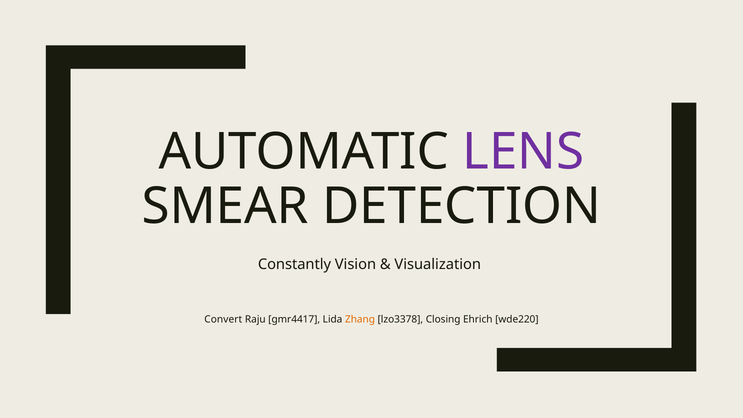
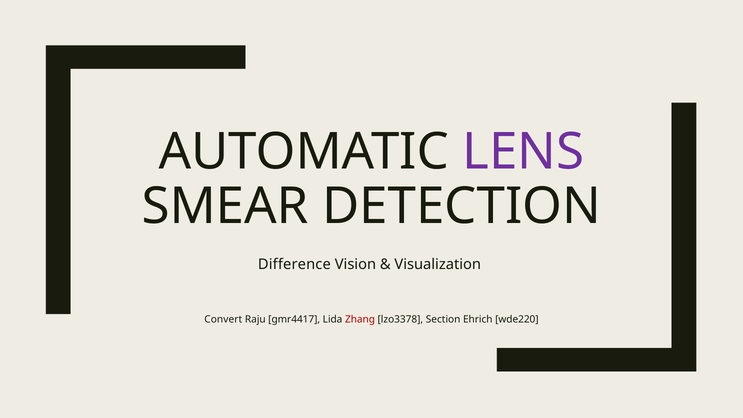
Constantly: Constantly -> Difference
Zhang colour: orange -> red
Closing: Closing -> Section
